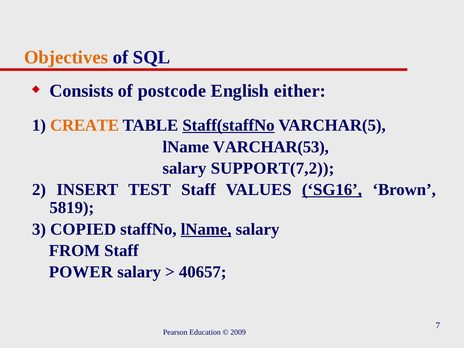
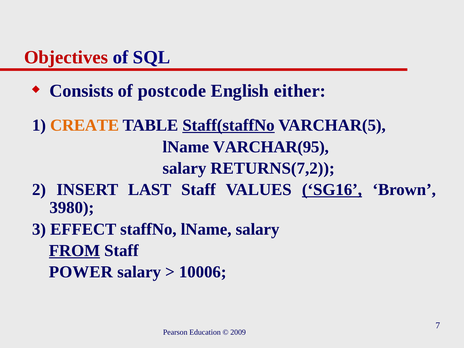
Objectives colour: orange -> red
VARCHAR(53: VARCHAR(53 -> VARCHAR(95
SUPPORT(7,2: SUPPORT(7,2 -> RETURNS(7,2
TEST: TEST -> LAST
5819: 5819 -> 3980
COPIED: COPIED -> EFFECT
lName at (206, 229) underline: present -> none
FROM underline: none -> present
40657: 40657 -> 10006
